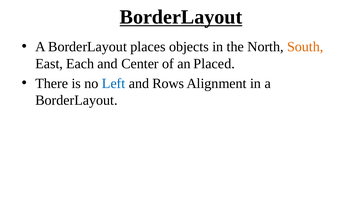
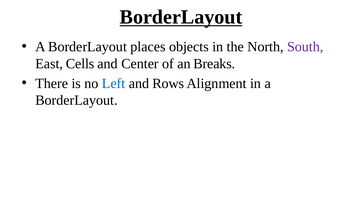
South colour: orange -> purple
Each: Each -> Cells
Placed: Placed -> Breaks
